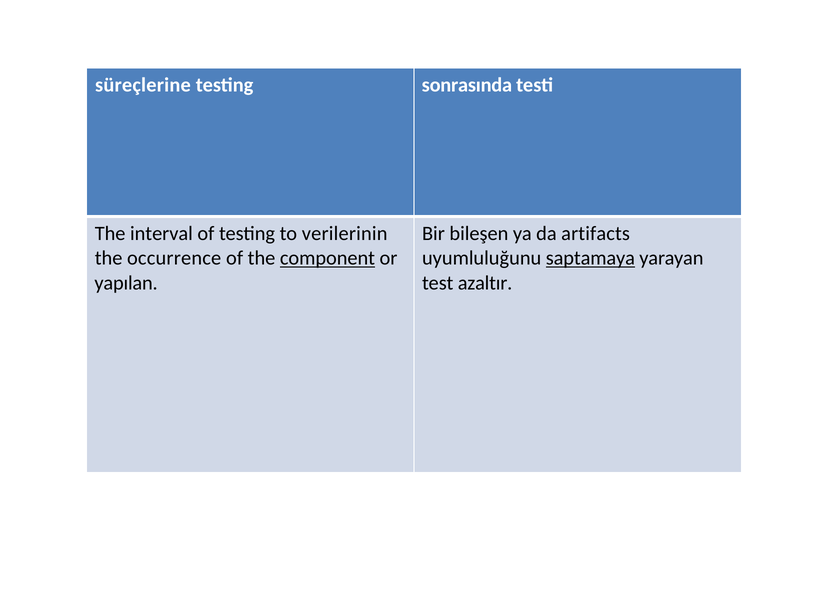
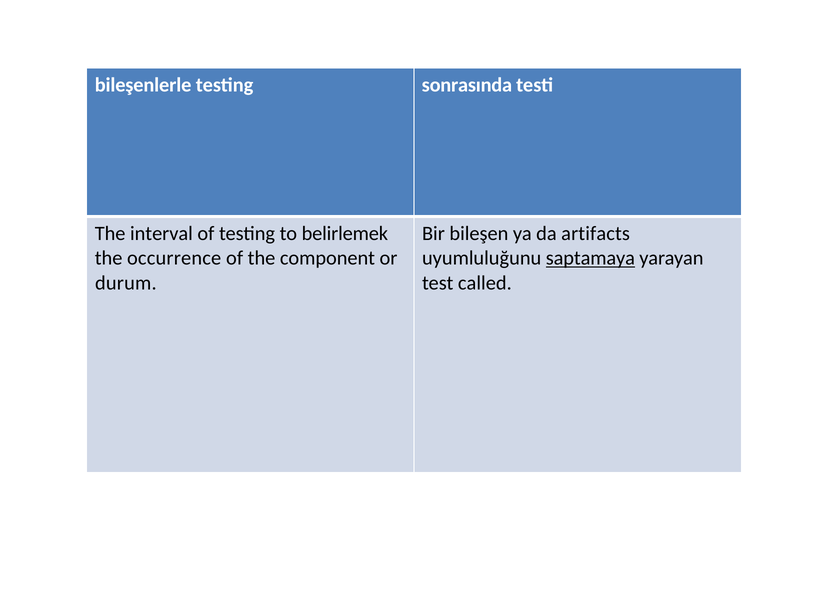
süreçlerine: süreçlerine -> bileşenlerle
verilerinin: verilerinin -> belirlemek
component underline: present -> none
yapılan: yapılan -> durum
azaltır: azaltır -> called
